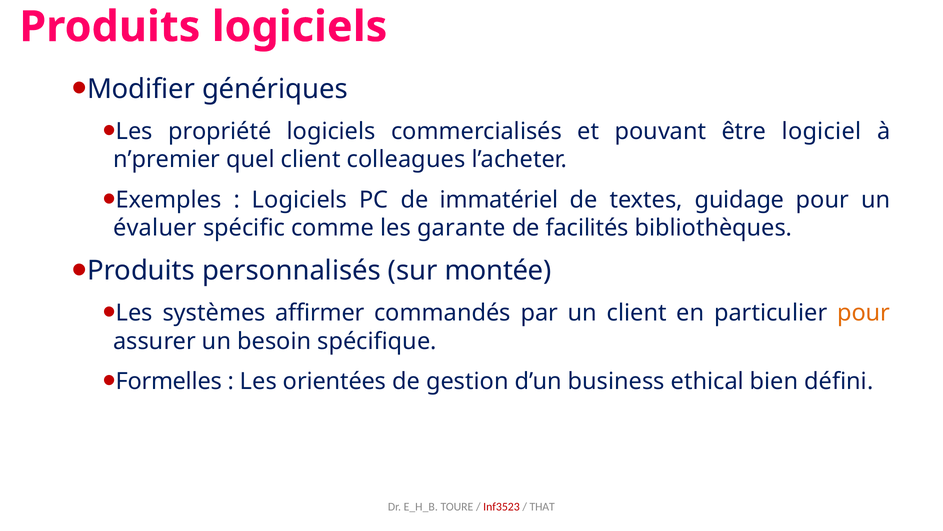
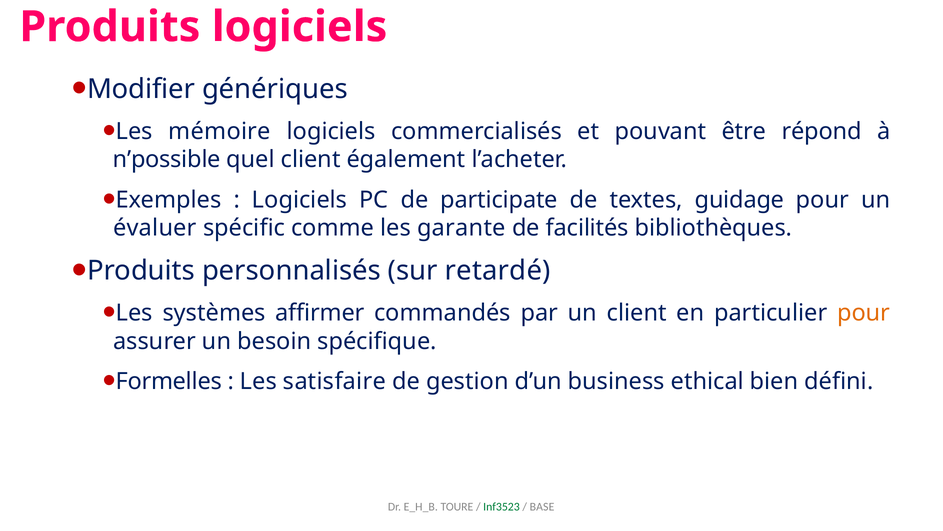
propriété: propriété -> mémoire
logiciel: logiciel -> répond
n’premier: n’premier -> n’possible
colleagues: colleagues -> également
immatériel: immatériel -> participate
montée: montée -> retardé
orientées: orientées -> satisfaire
Inf3523 colour: red -> green
THAT: THAT -> BASE
